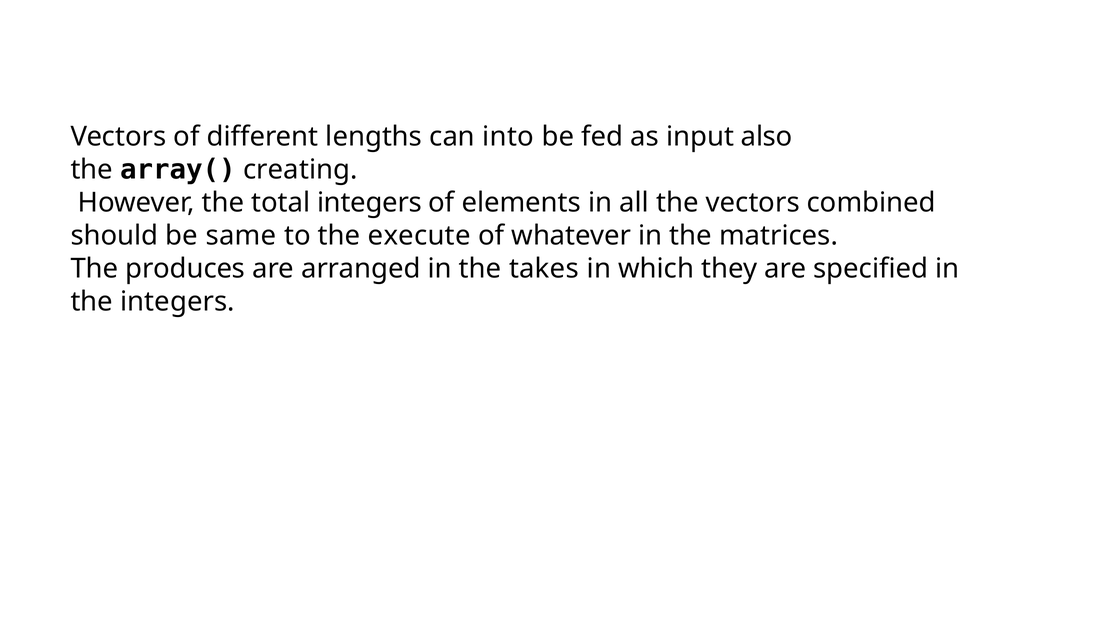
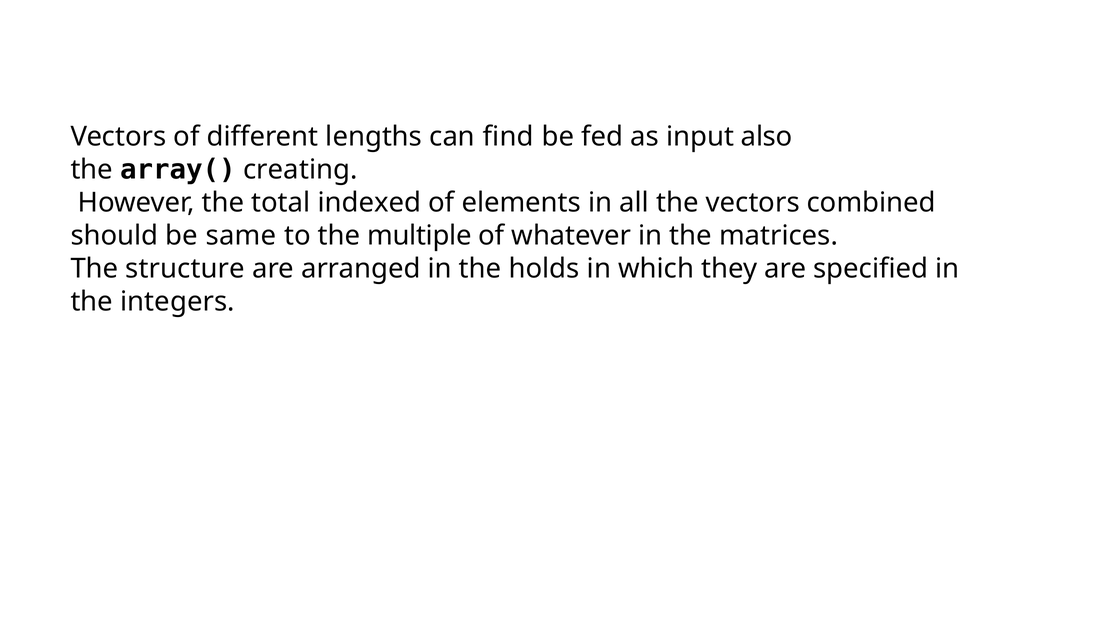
into: into -> find
total integers: integers -> indexed
execute: execute -> multiple
produces: produces -> structure
takes: takes -> holds
